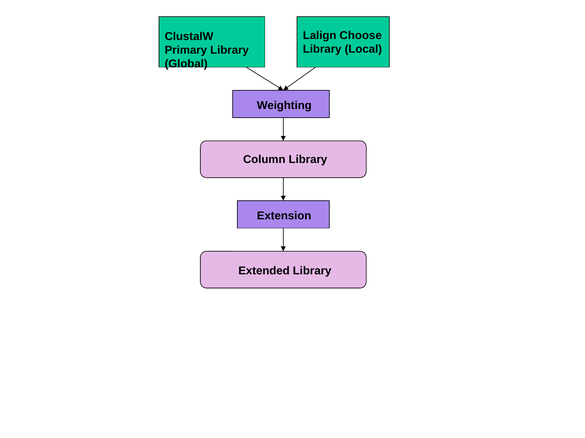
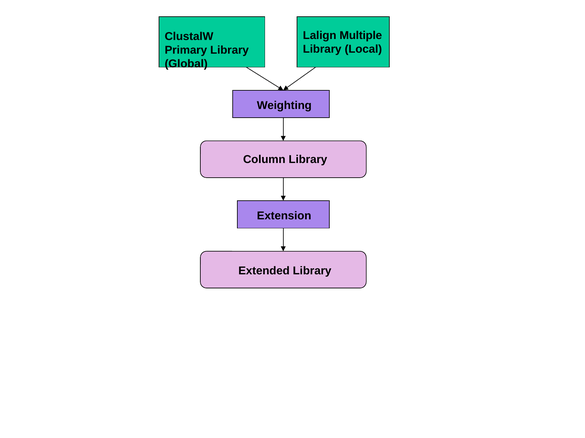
Choose: Choose -> Multiple
